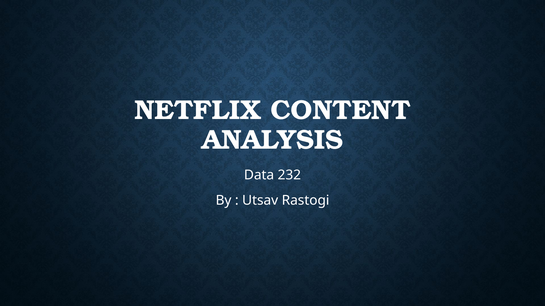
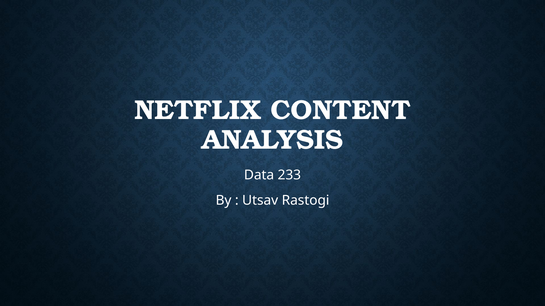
232: 232 -> 233
